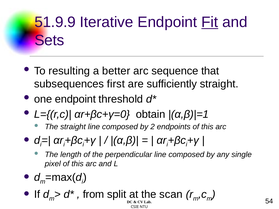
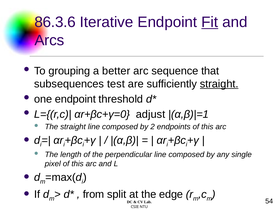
51.9.9: 51.9.9 -> 86.3.6
Sets: Sets -> Arcs
resulting: resulting -> grouping
first: first -> test
straight at (219, 84) underline: none -> present
obtain: obtain -> adjust
scan: scan -> edge
